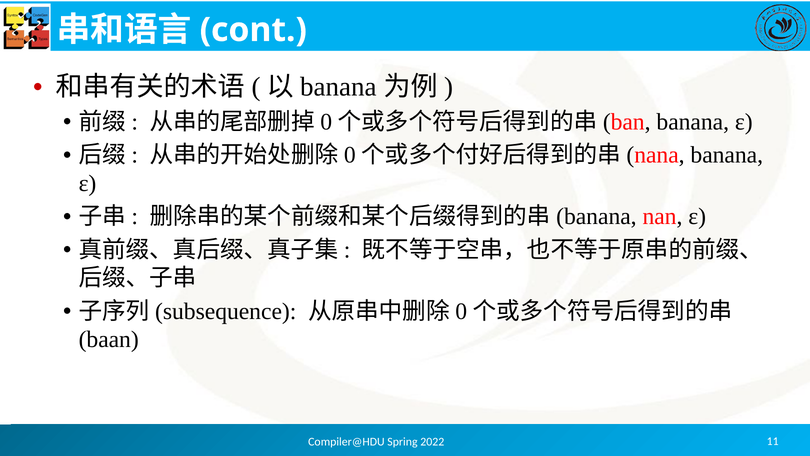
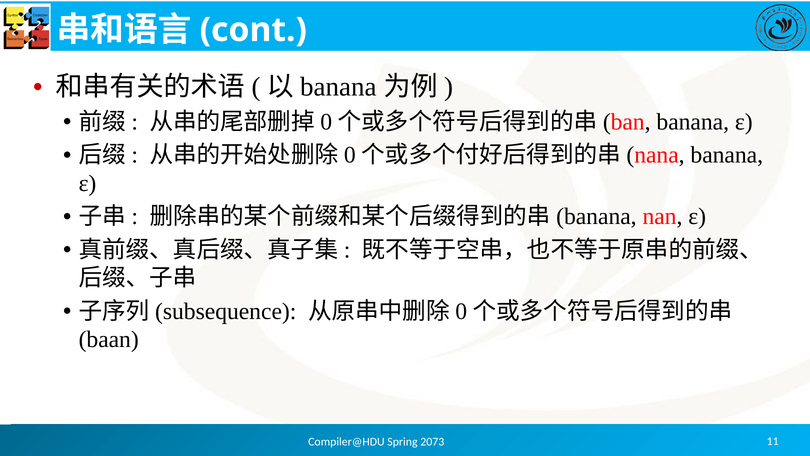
2022: 2022 -> 2073
